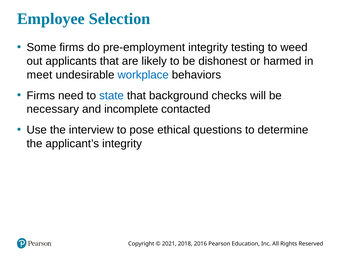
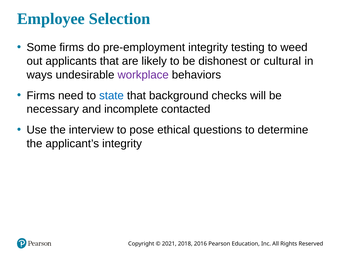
harmed: harmed -> cultural
meet: meet -> ways
workplace colour: blue -> purple
